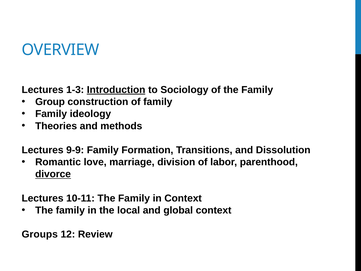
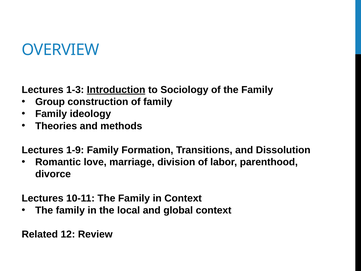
9-9: 9-9 -> 1-9
divorce underline: present -> none
Groups: Groups -> Related
